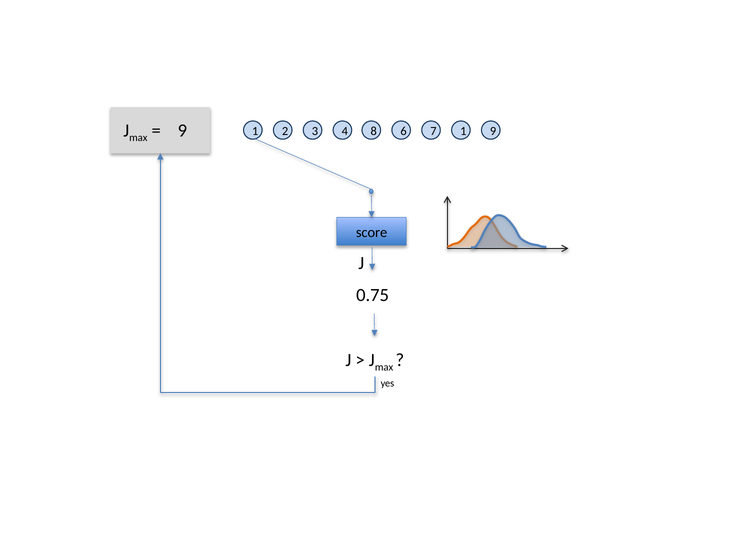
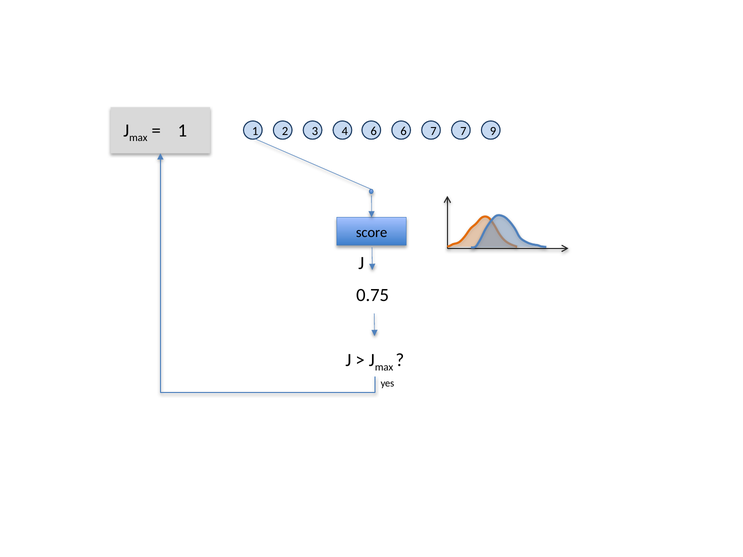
9 at (182, 131): 9 -> 1
8 at (374, 131): 8 -> 6
7 1: 1 -> 7
